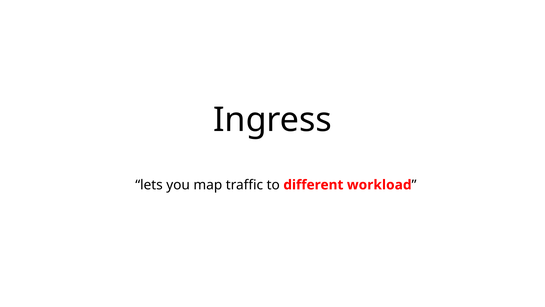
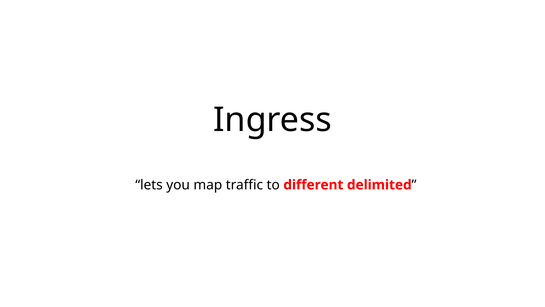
workload: workload -> delimited
